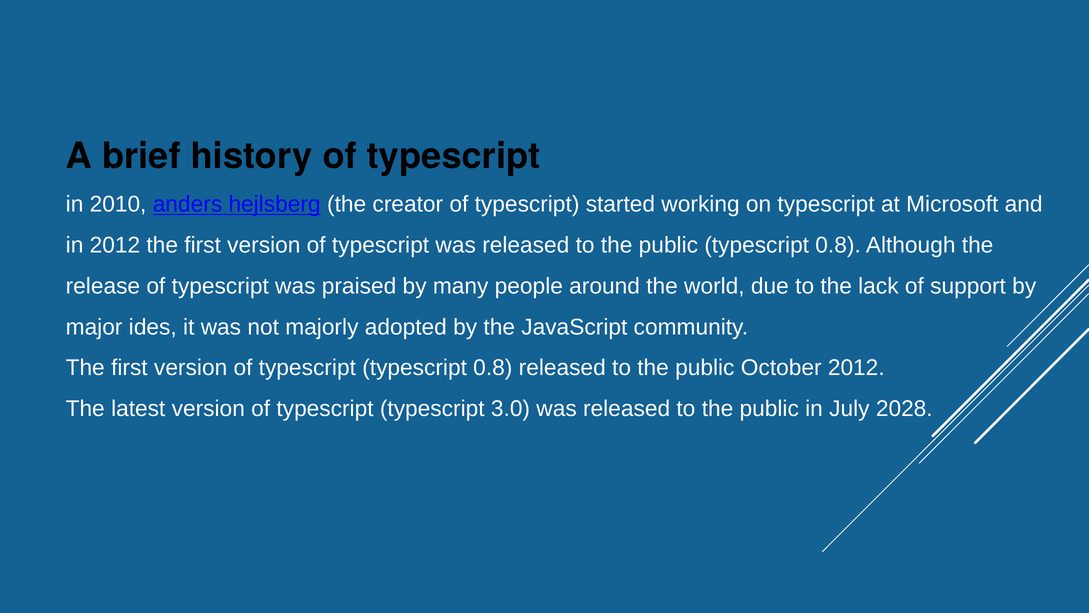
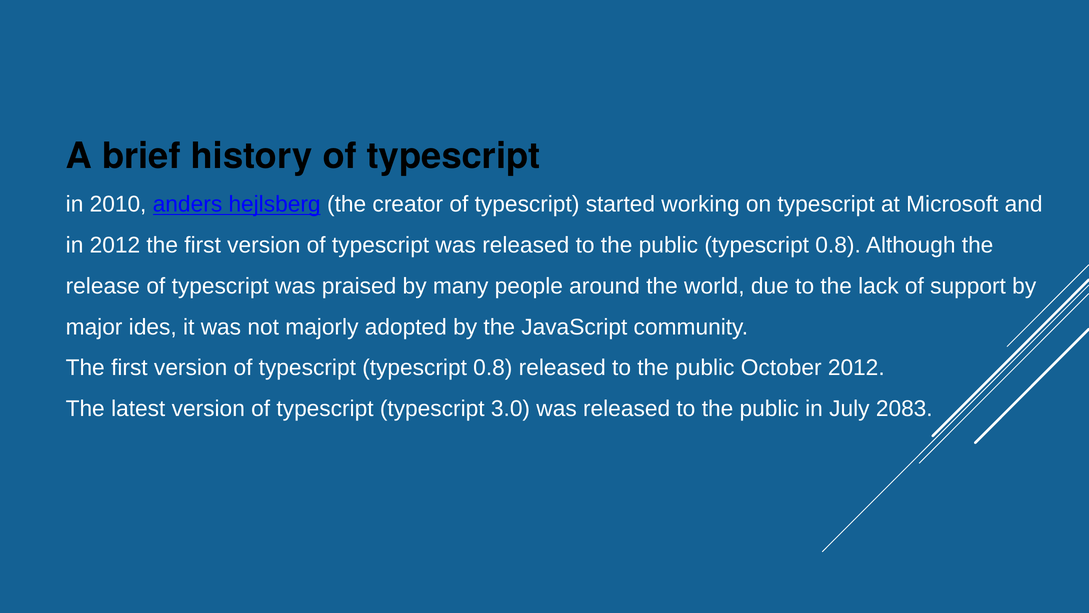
2028: 2028 -> 2083
